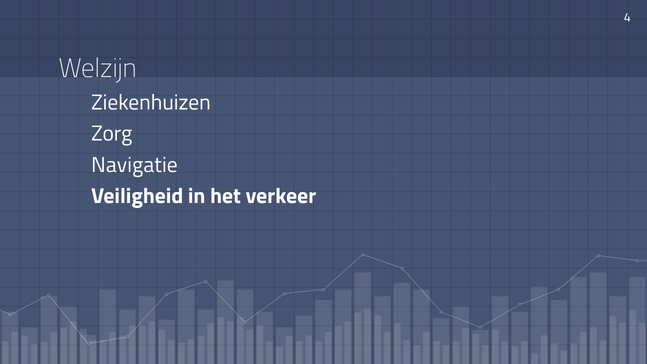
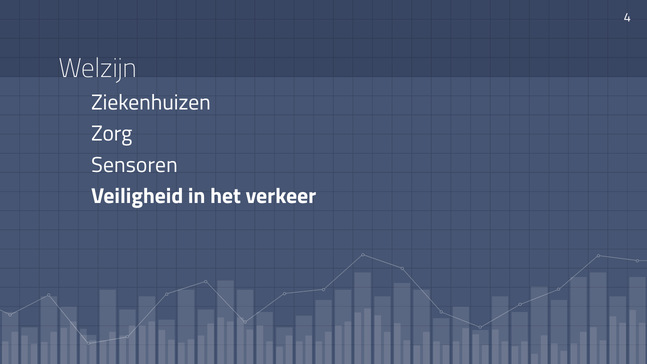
Navigatie: Navigatie -> Sensoren
